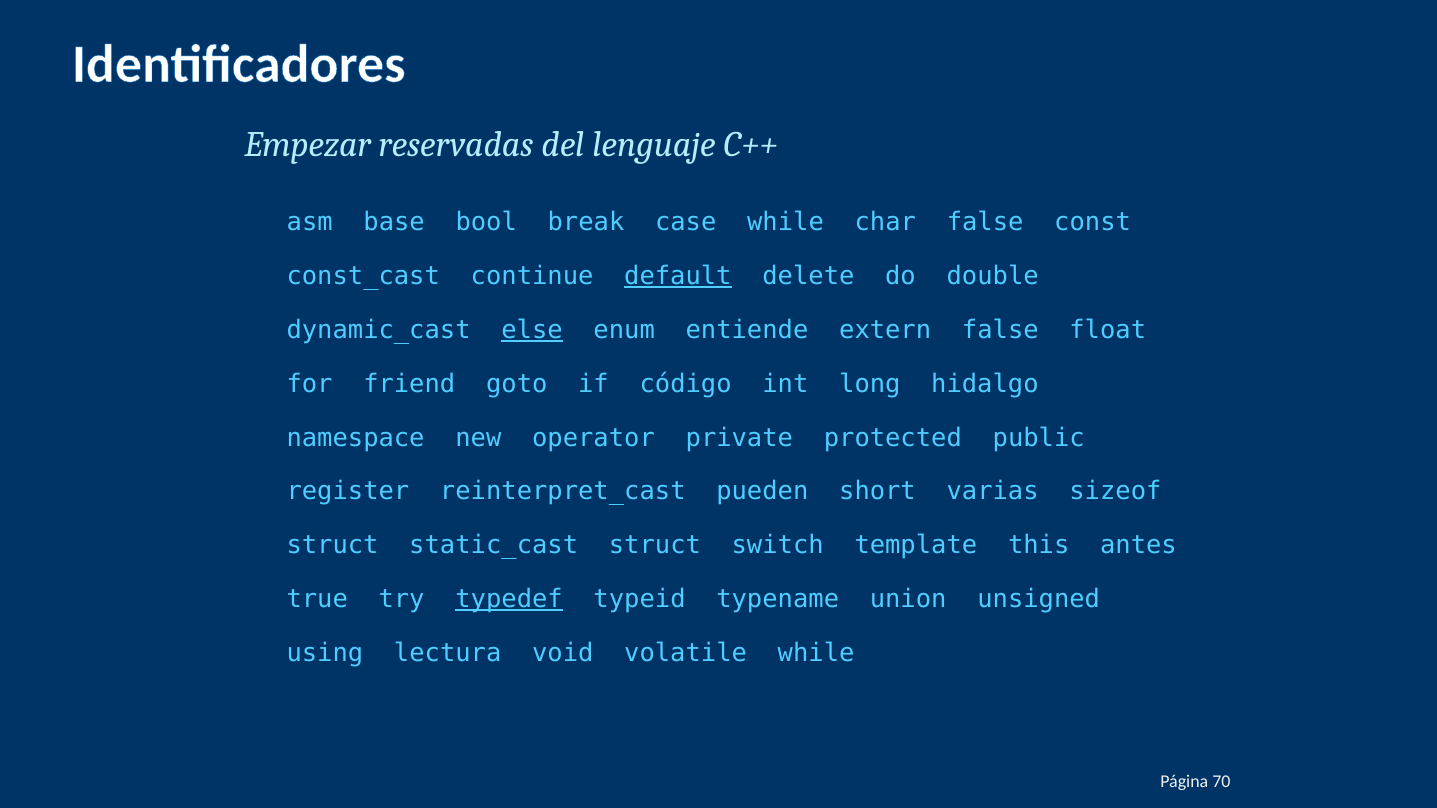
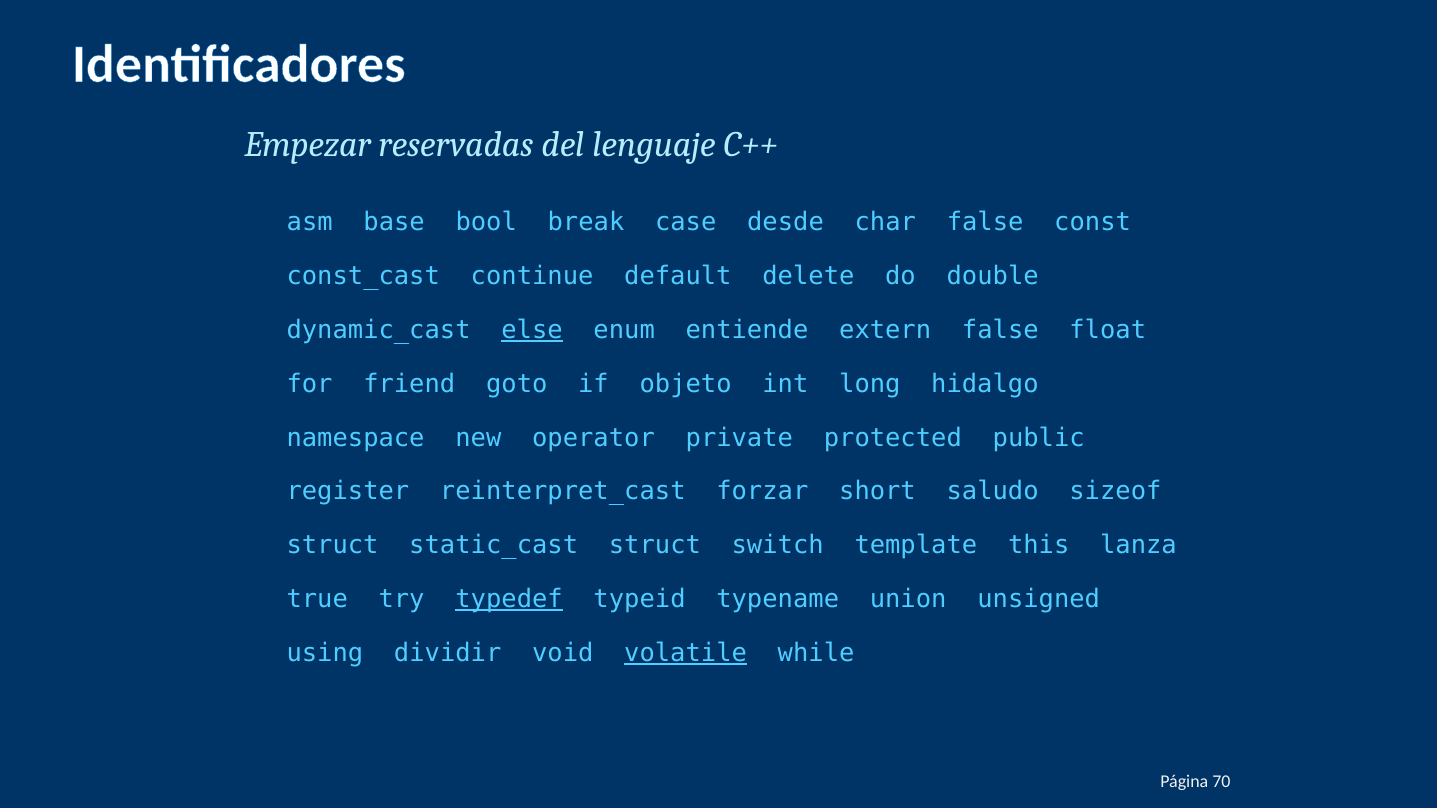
case while: while -> desde
default underline: present -> none
código: código -> objeto
pueden: pueden -> forzar
varias: varias -> saludo
antes: antes -> lanza
lectura: lectura -> dividir
volatile underline: none -> present
